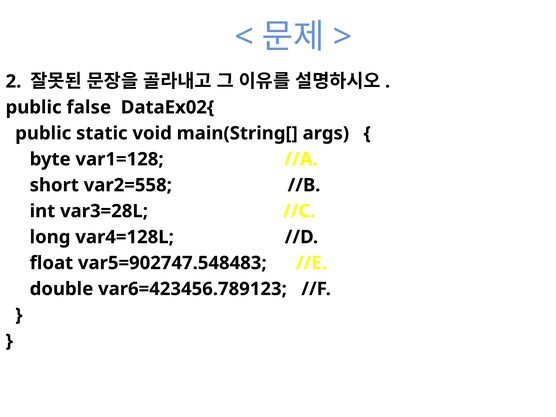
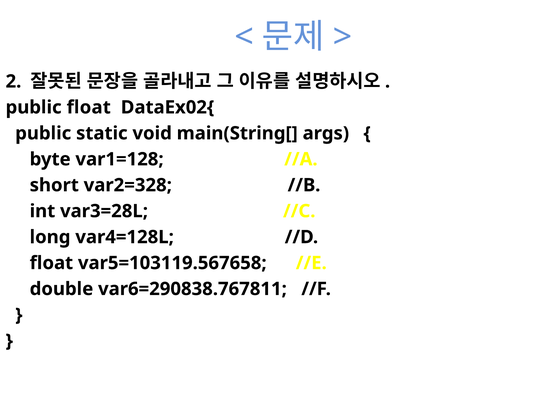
public false: false -> float
var2=558: var2=558 -> var2=328
var5=902747.548483: var5=902747.548483 -> var5=103119.567658
var6=423456.789123: var6=423456.789123 -> var6=290838.767811
